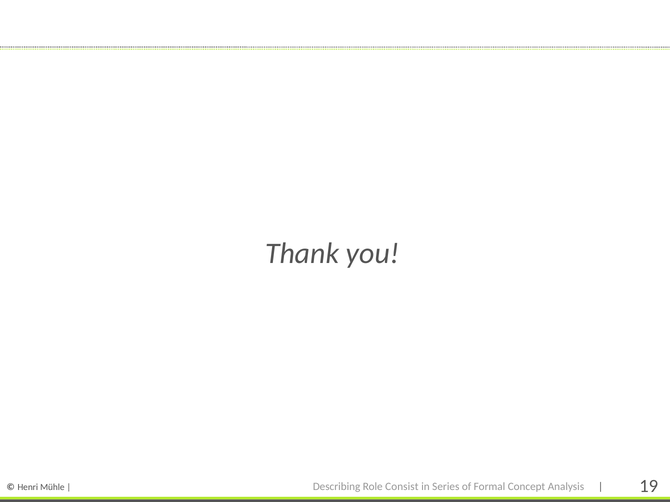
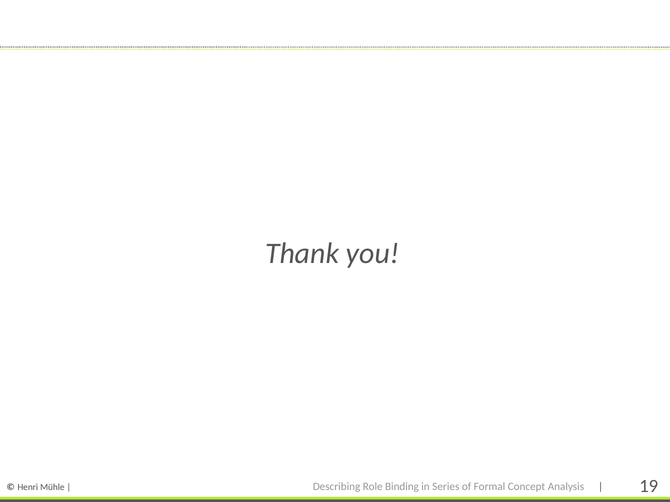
Consist: Consist -> Binding
